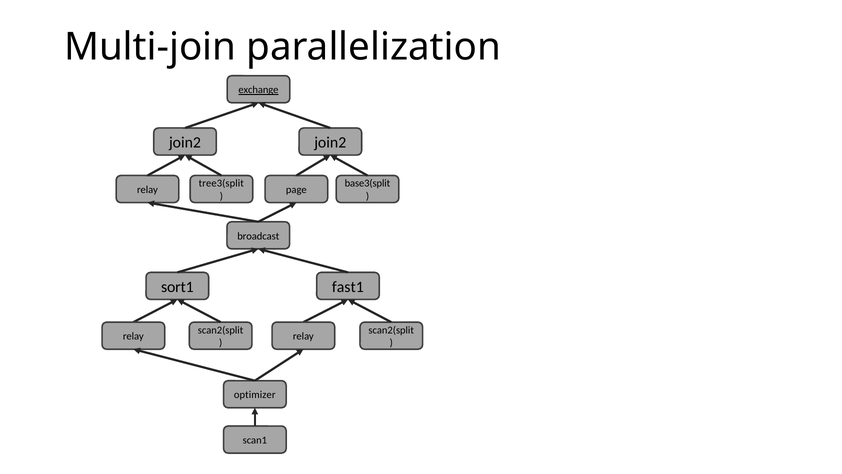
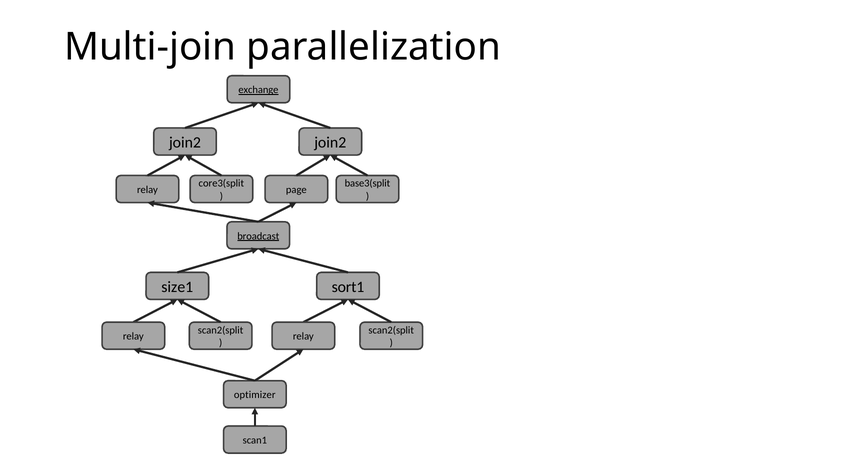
tree3(split: tree3(split -> core3(split
broadcast underline: none -> present
sort1: sort1 -> size1
fast1: fast1 -> sort1
